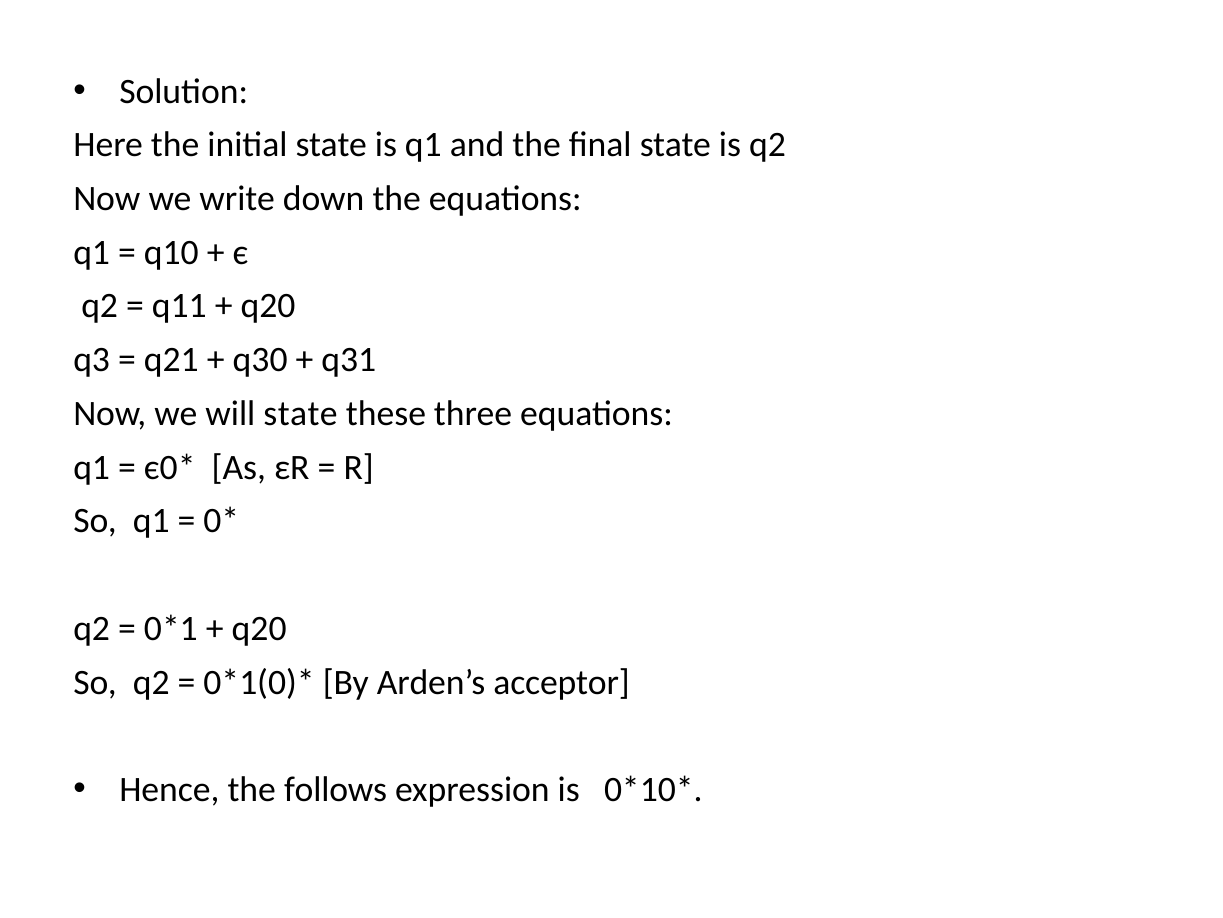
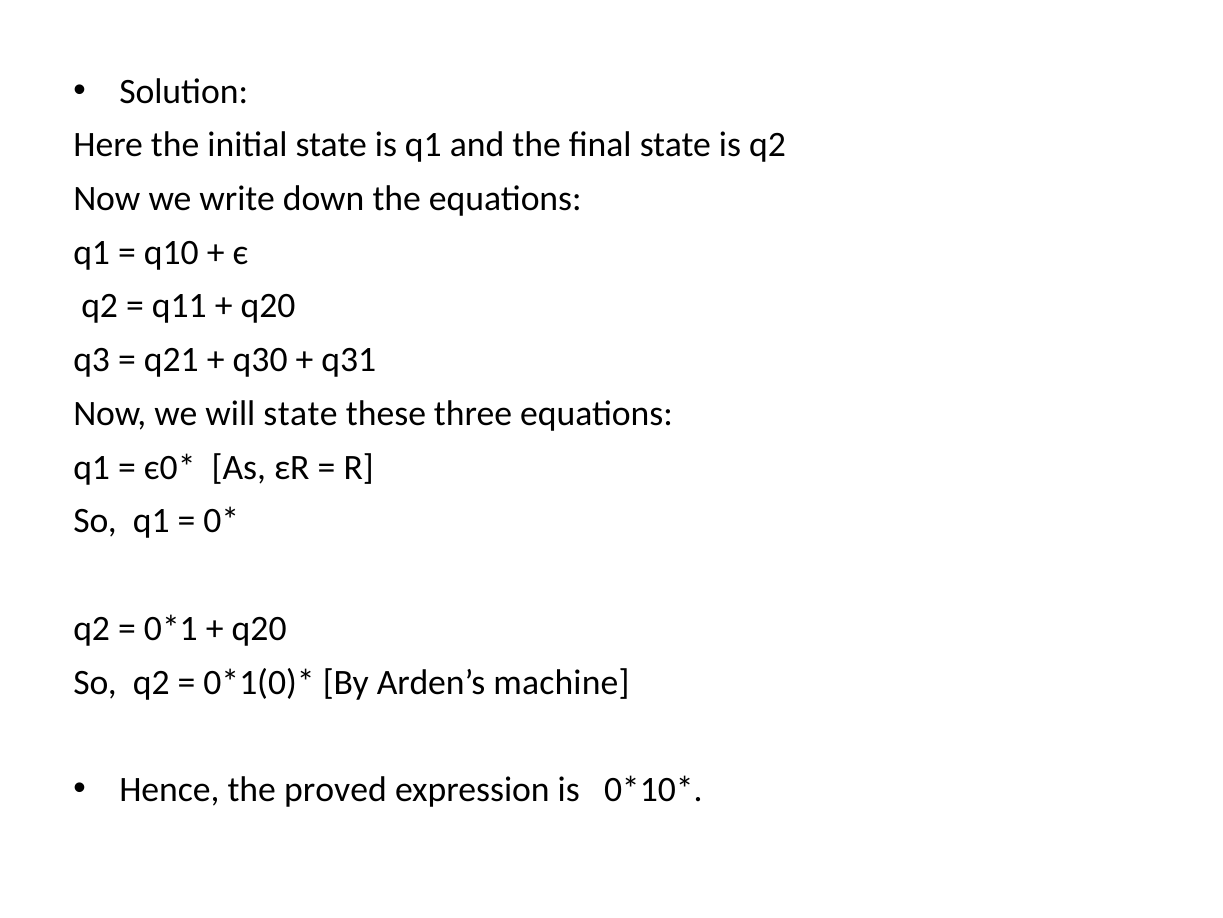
acceptor: acceptor -> machine
follows: follows -> proved
